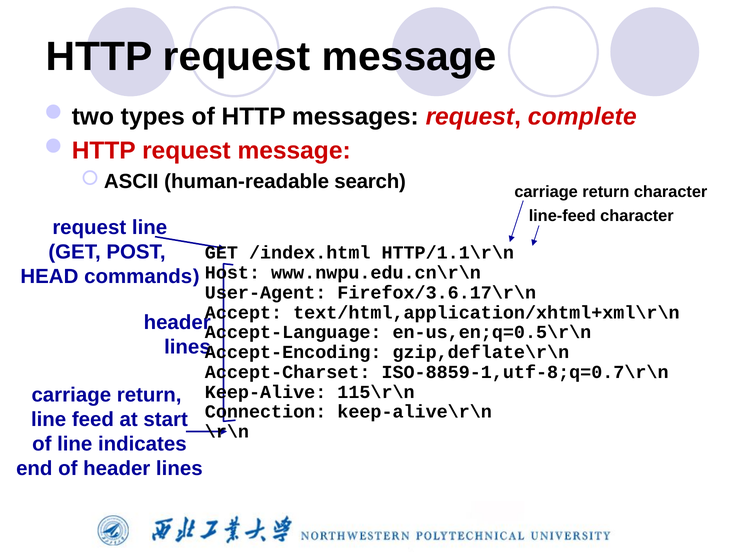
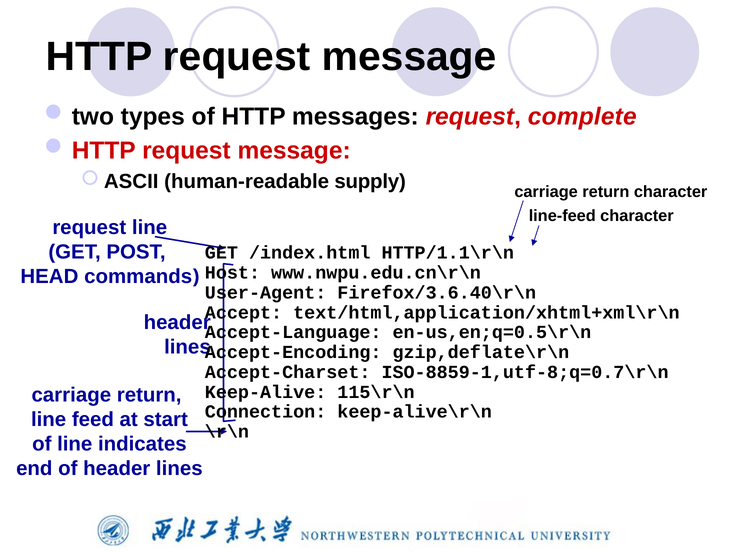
search: search -> supply
Firefox/3.6.17\r\n: Firefox/3.6.17\r\n -> Firefox/3.6.40\r\n
